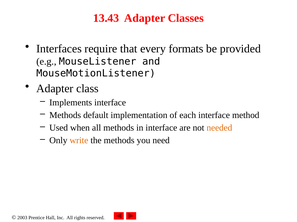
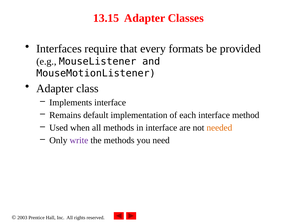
13.43: 13.43 -> 13.15
Methods at (65, 115): Methods -> Remains
write colour: orange -> purple
